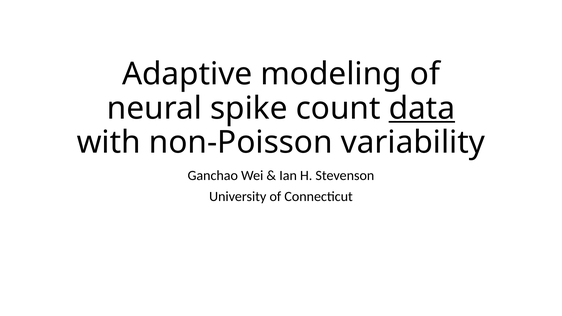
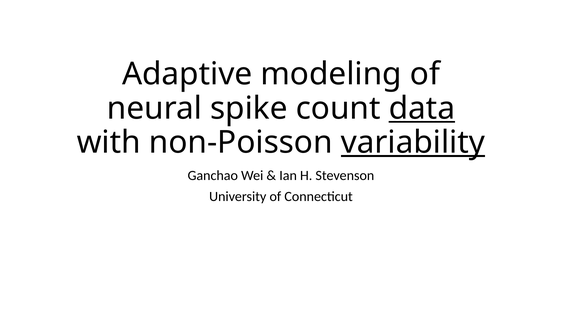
variability underline: none -> present
